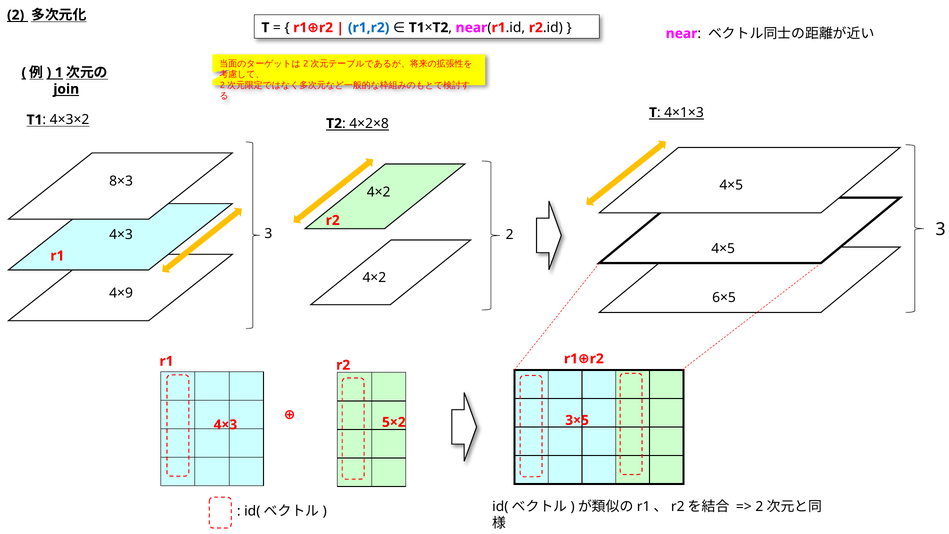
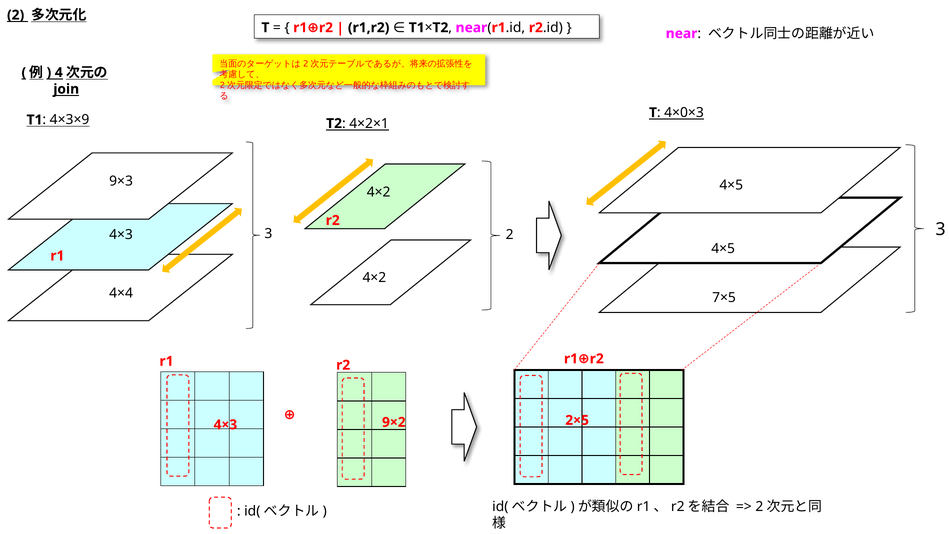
r1,r2 colour: blue -> black
1: 1 -> 4
4×1×3: 4×1×3 -> 4×0×3
4×3×2: 4×3×2 -> 4×3×9
4×2×8: 4×2×8 -> 4×2×1
8×3: 8×3 -> 9×3
4×9: 4×9 -> 4×4
6×5: 6×5 -> 7×5
5×2: 5×2 -> 9×2
3×5: 3×5 -> 2×5
